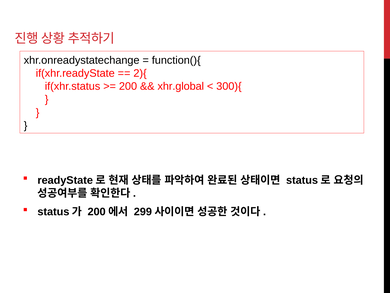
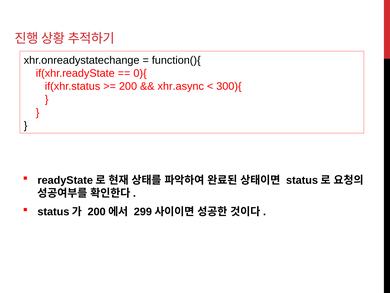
2){: 2){ -> 0){
xhr.global: xhr.global -> xhr.async
